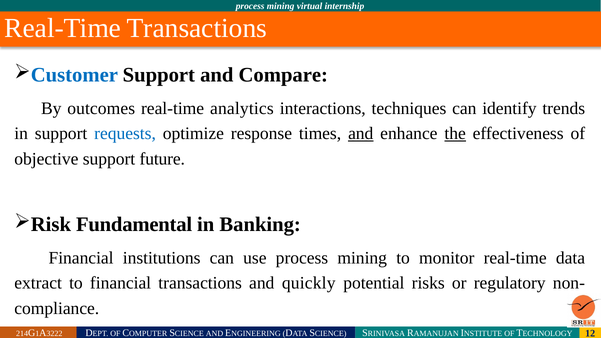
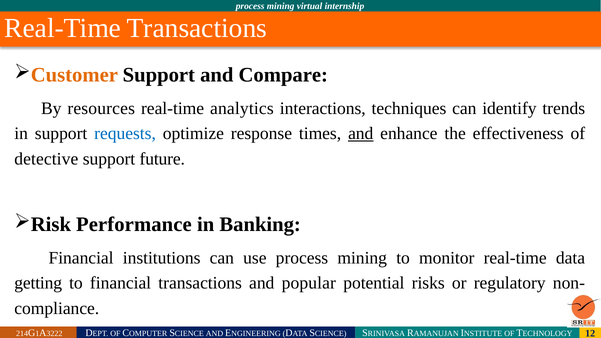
Customer colour: blue -> orange
outcomes: outcomes -> resources
the underline: present -> none
objective: objective -> detective
Fundamental: Fundamental -> Performance
extract: extract -> getting
quickly: quickly -> popular
